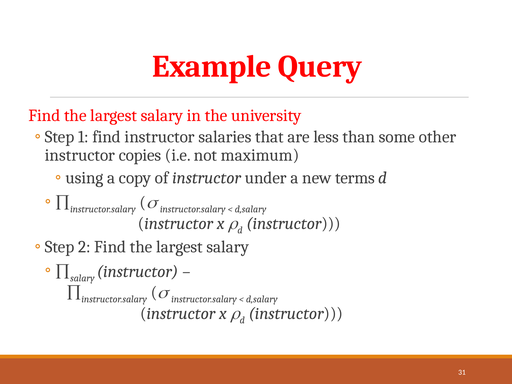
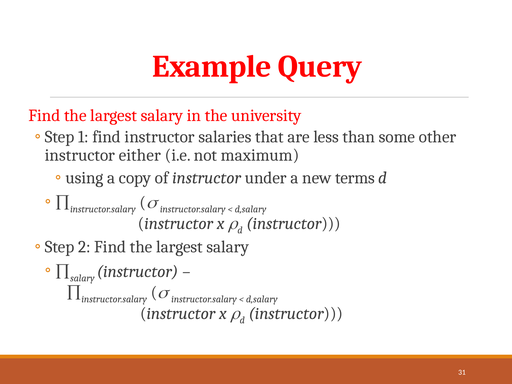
copies: copies -> either
